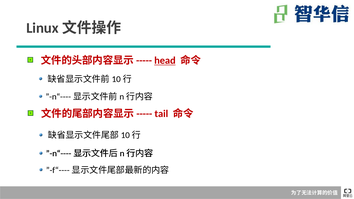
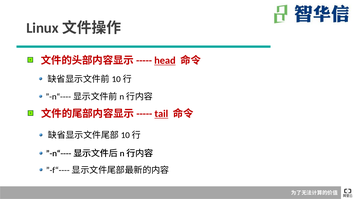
tail underline: none -> present
